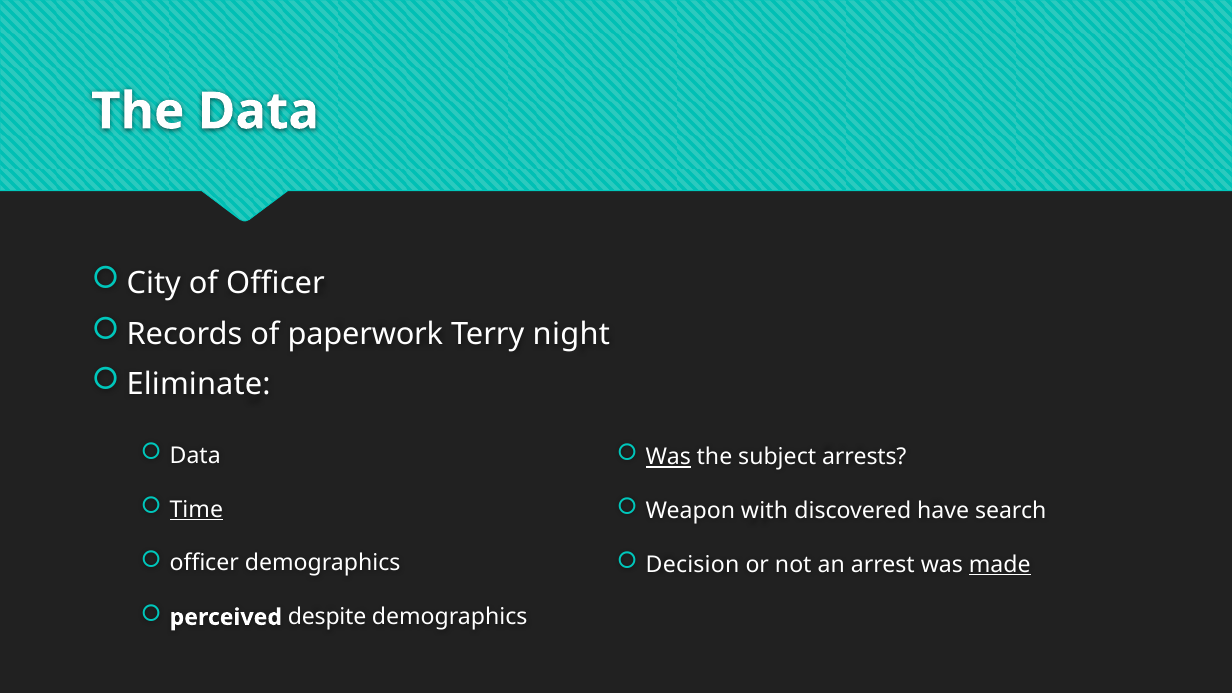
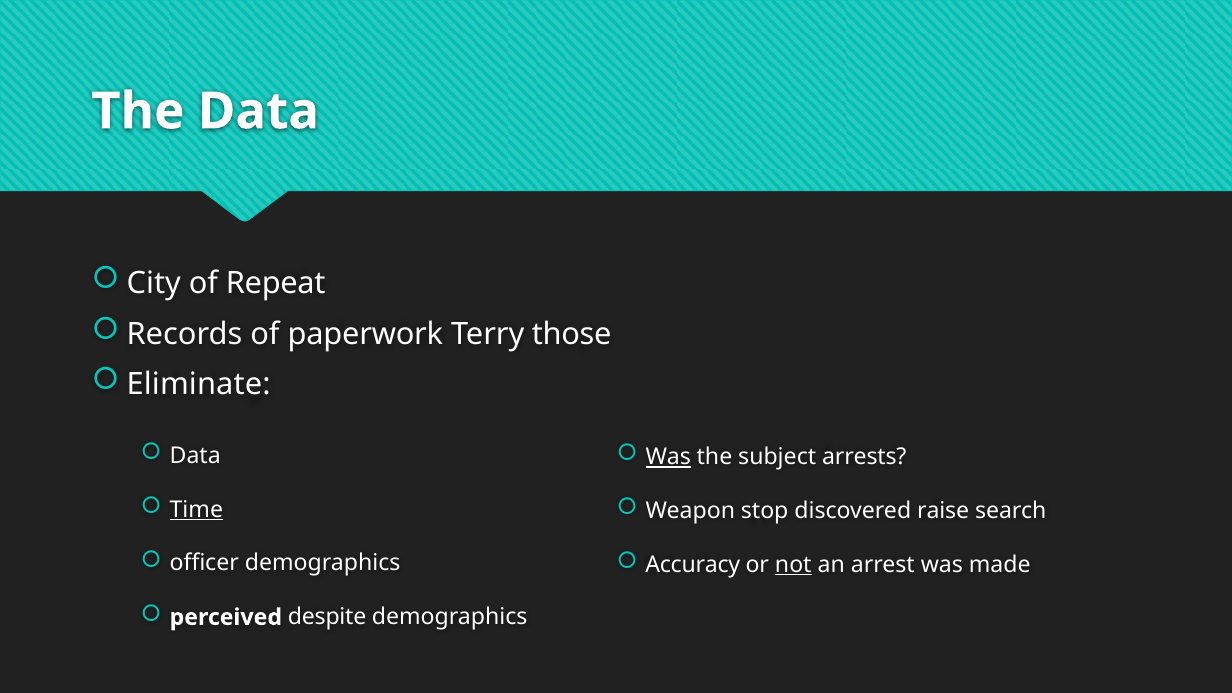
of Officer: Officer -> Repeat
night: night -> those
with: with -> stop
have: have -> raise
Decision: Decision -> Accuracy
not underline: none -> present
made underline: present -> none
